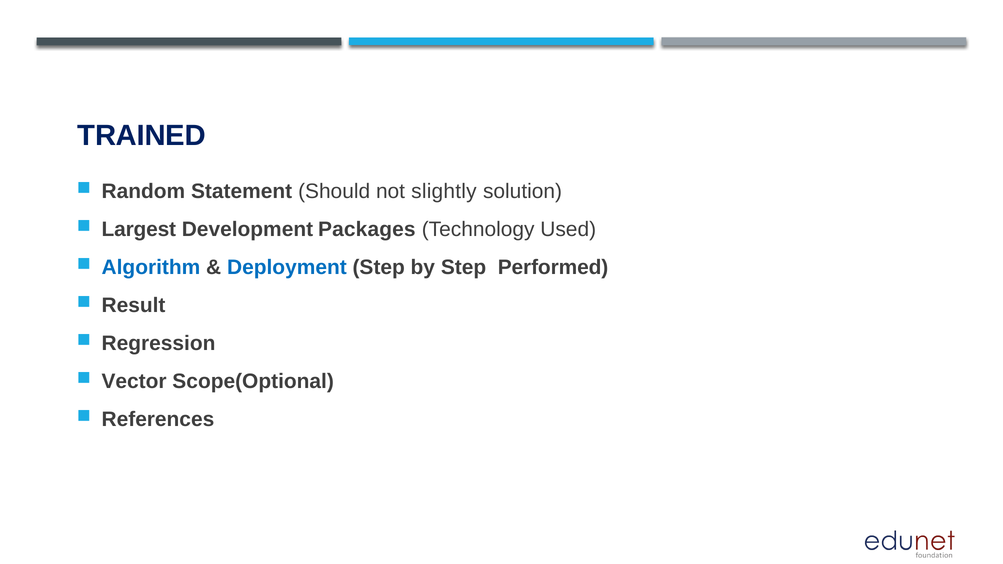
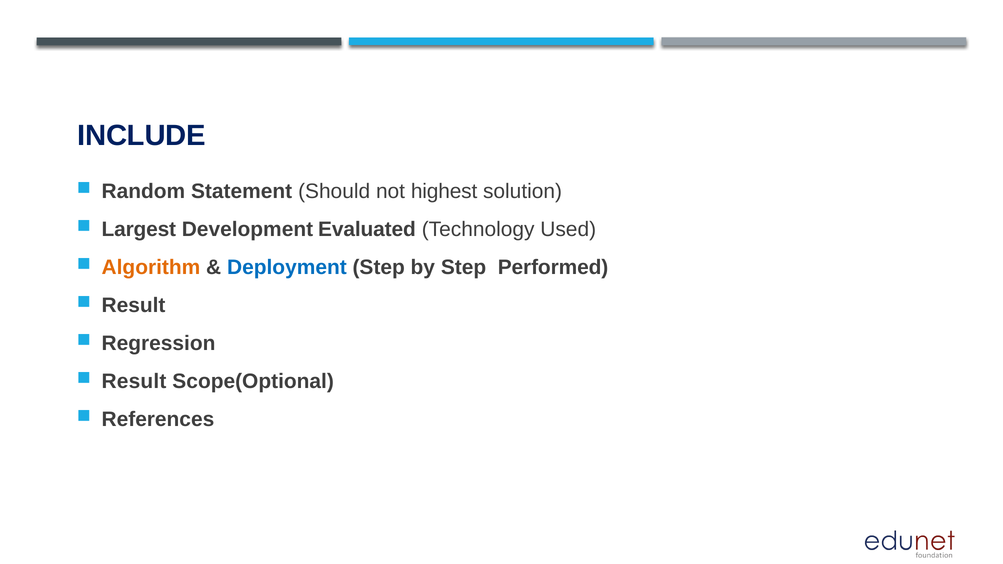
TRAINED: TRAINED -> INCLUDE
slightly: slightly -> highest
Packages: Packages -> Evaluated
Algorithm colour: blue -> orange
Vector at (134, 382): Vector -> Result
